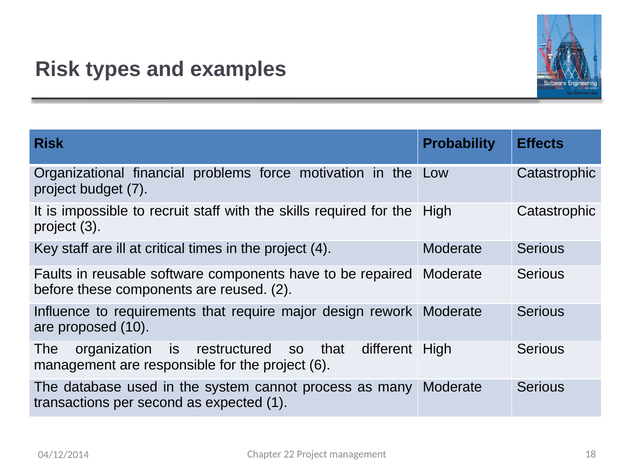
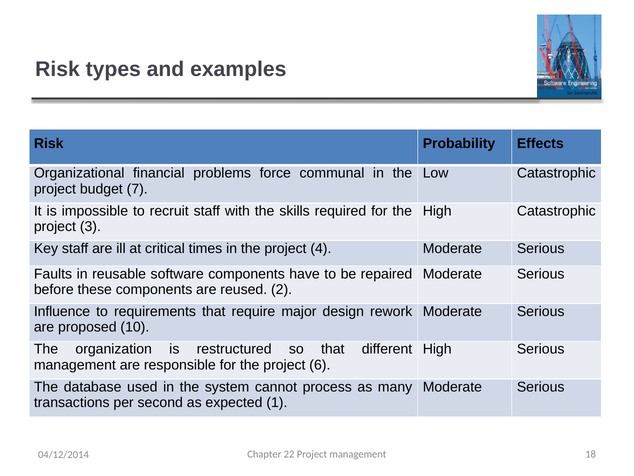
motivation: motivation -> communal
